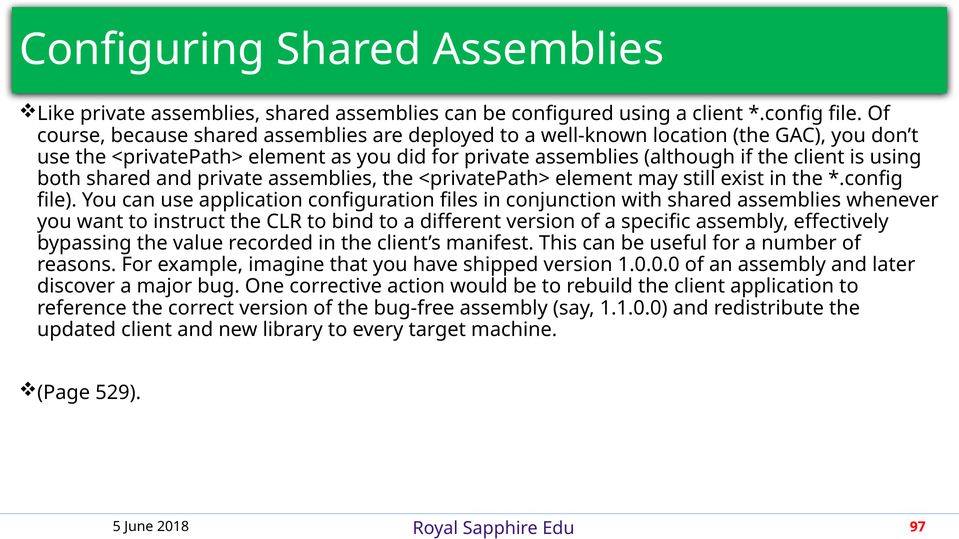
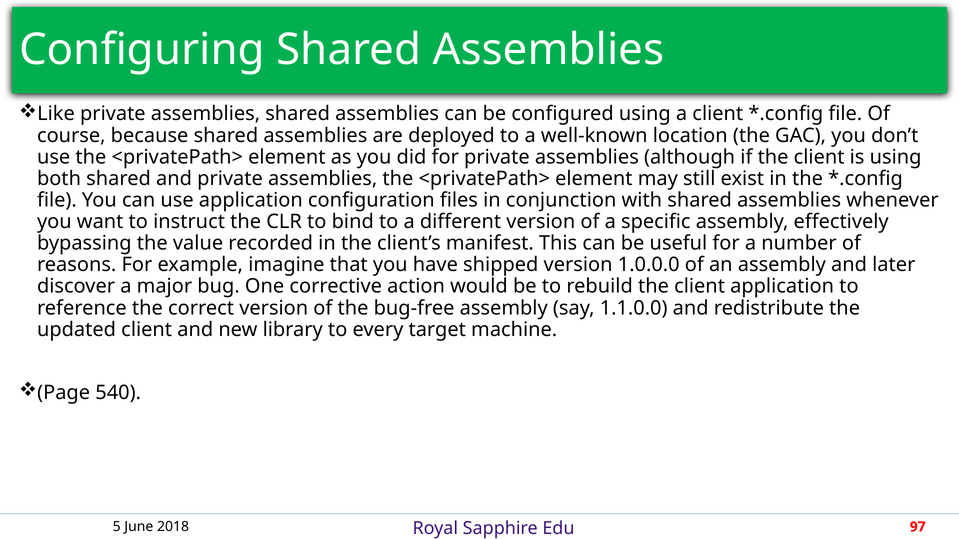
529: 529 -> 540
